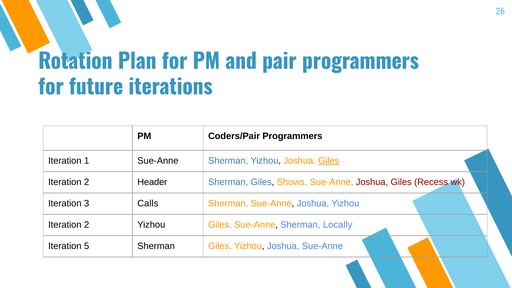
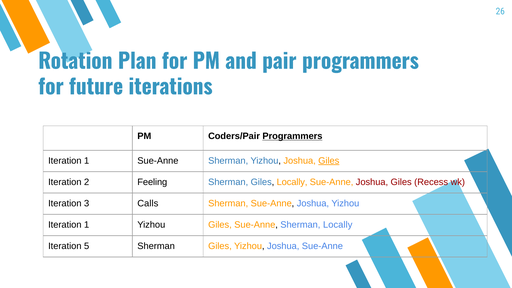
Programmers at (292, 136) underline: none -> present
Header: Header -> Feeling
Giles Shows: Shows -> Locally
2 at (87, 225): 2 -> 1
